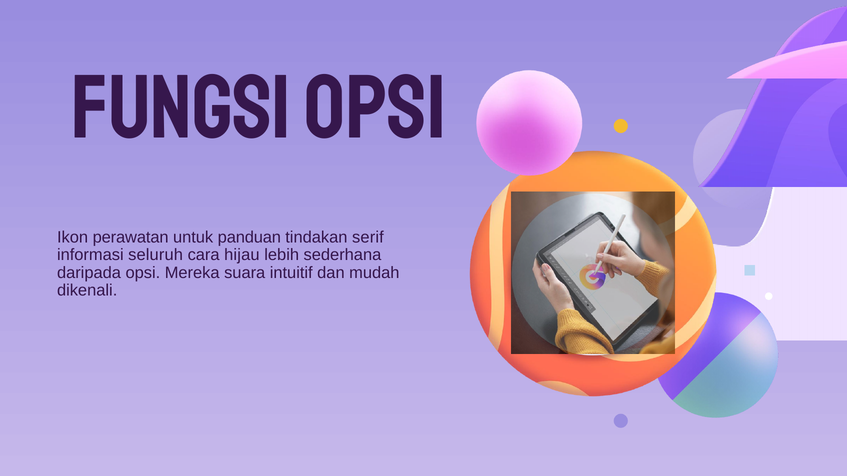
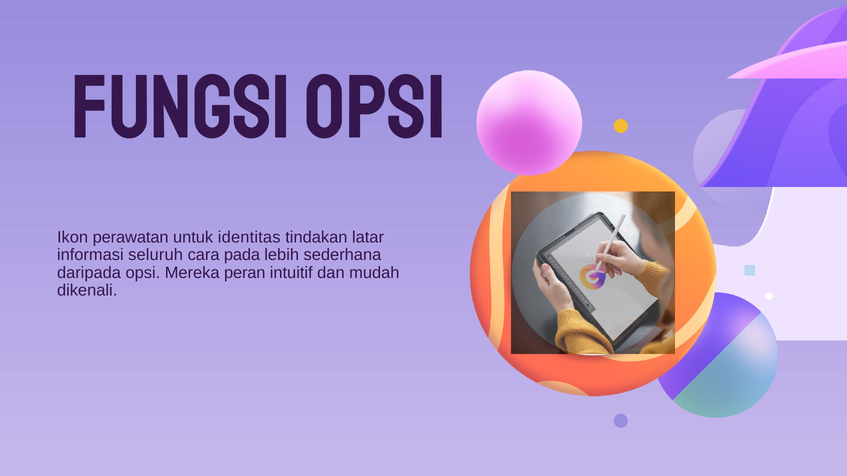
panduan: panduan -> identitas
serif: serif -> latar
hijau: hijau -> pada
suara: suara -> peran
